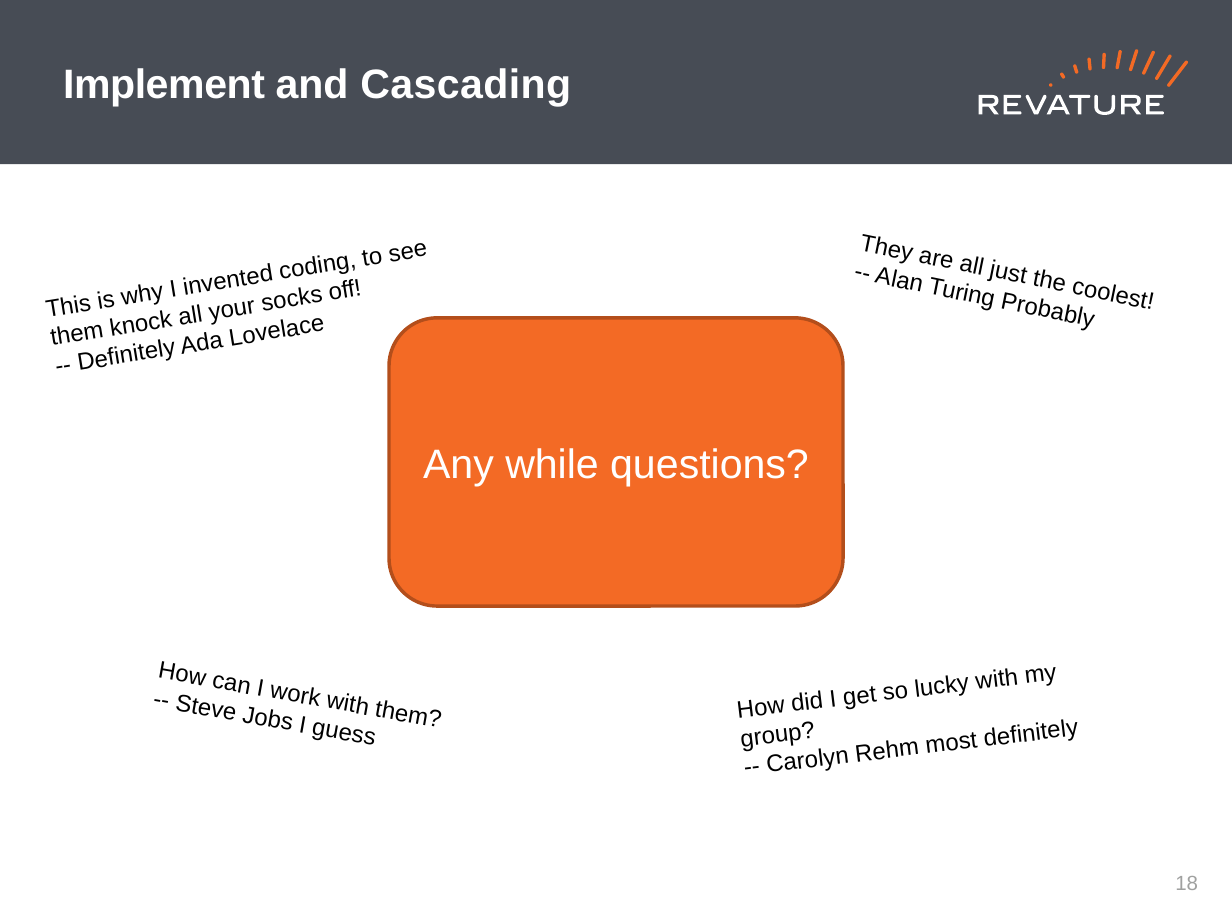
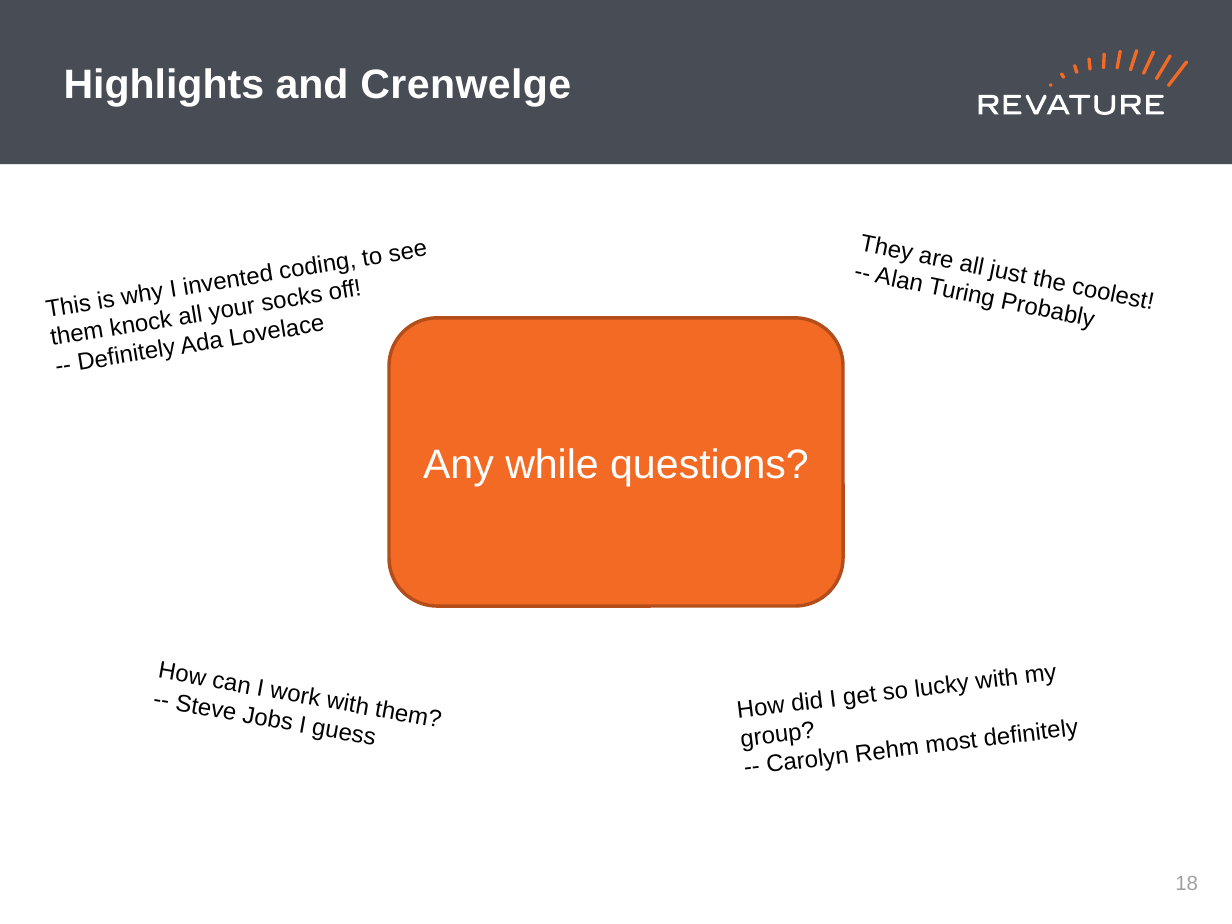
Implement: Implement -> Highlights
Cascading: Cascading -> Crenwelge
